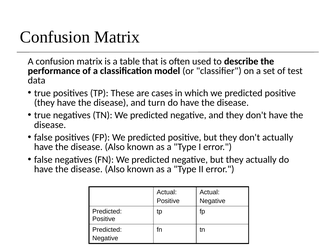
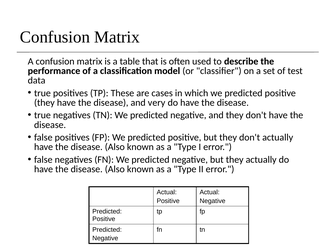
turn: turn -> very
